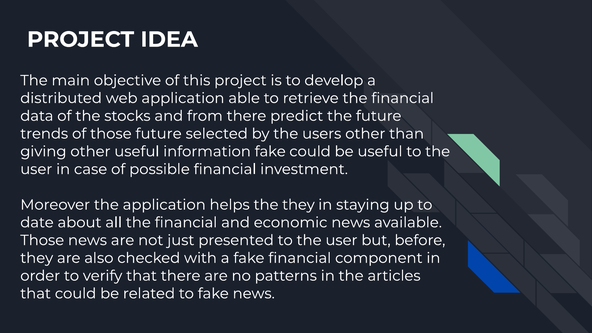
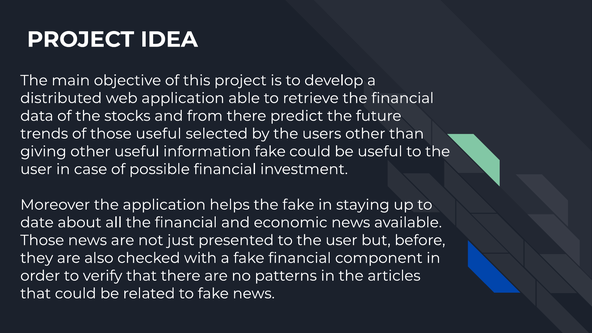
those future: future -> useful
the they: they -> fake
